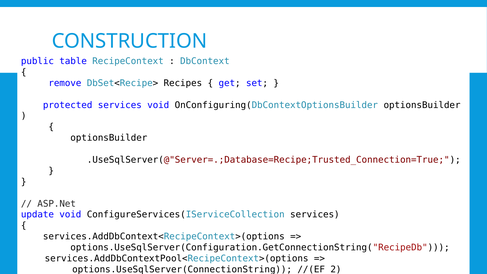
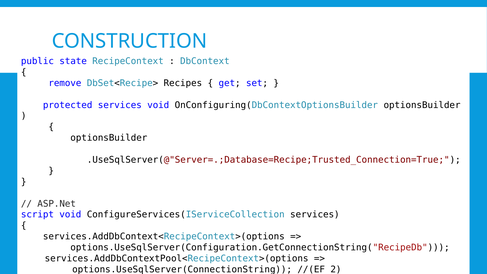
table: table -> state
update: update -> script
